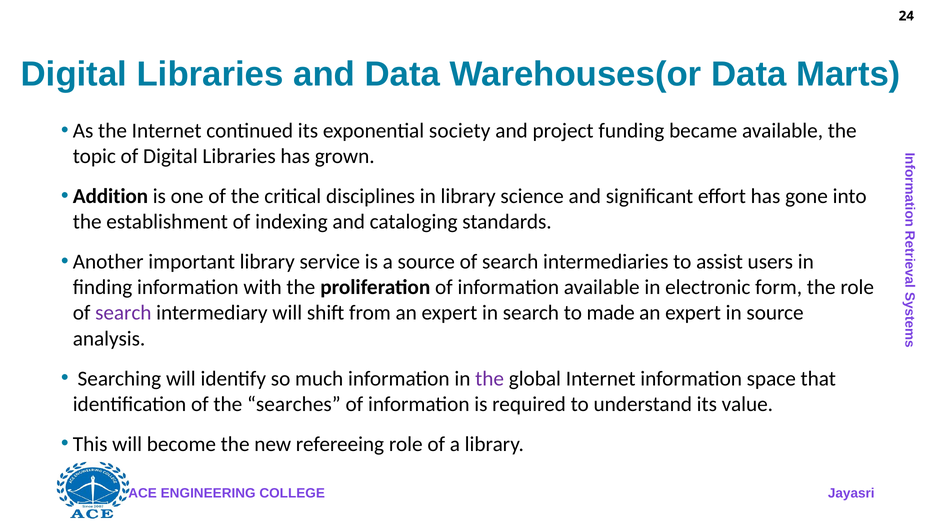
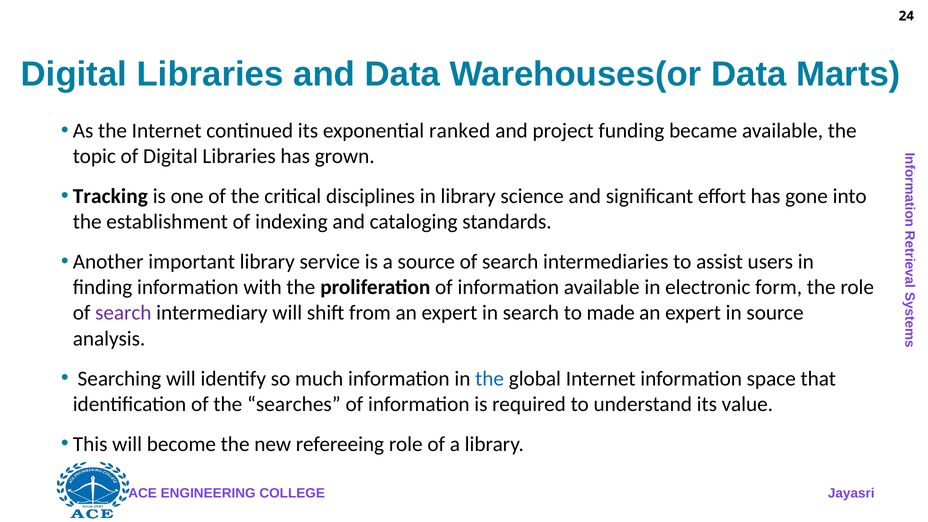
society: society -> ranked
Addition: Addition -> Tracking
the at (490, 378) colour: purple -> blue
